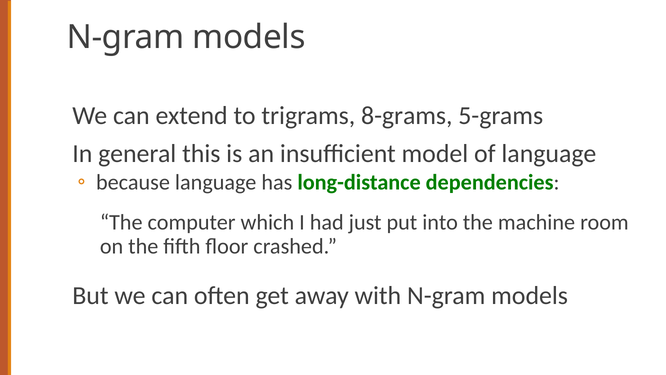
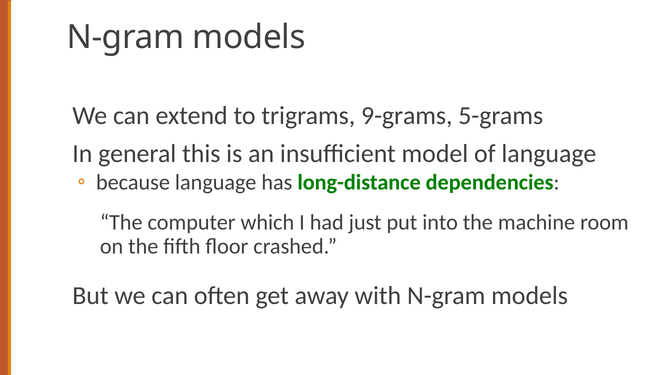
8-grams: 8-grams -> 9-grams
